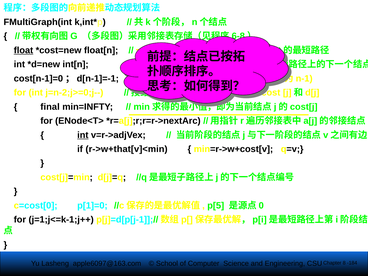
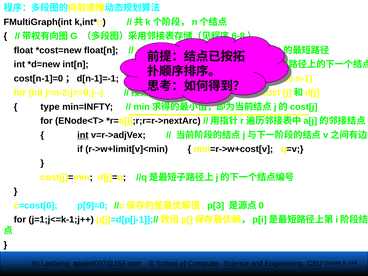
float underline: present -> none
final: final -> type
r->w+that[v]<min: r->w+that[v]<min -> r->w+limit[v]<min
p[1]=0: p[1]=0 -> p[9]=0
p[5: p[5 -> p[3
